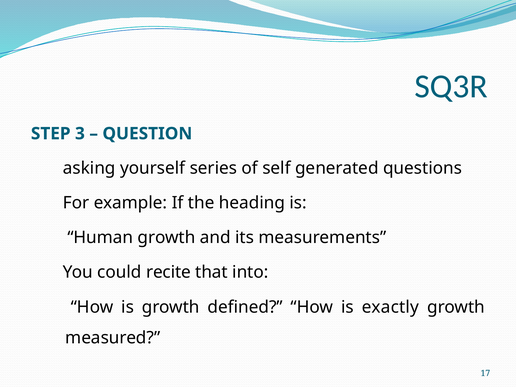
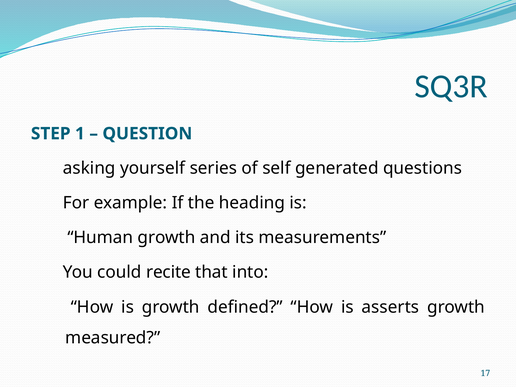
3: 3 -> 1
exactly: exactly -> asserts
